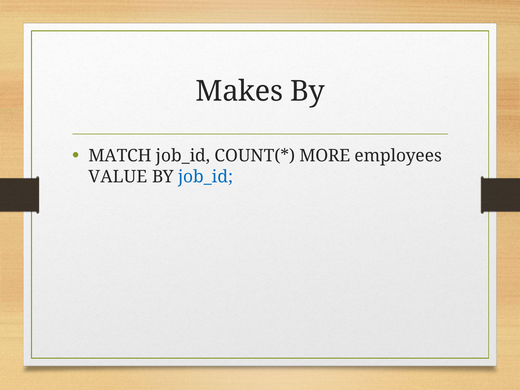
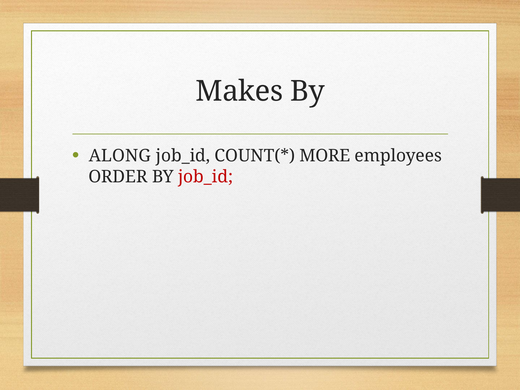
MATCH: MATCH -> ALONG
VALUE: VALUE -> ORDER
job_id at (205, 177) colour: blue -> red
